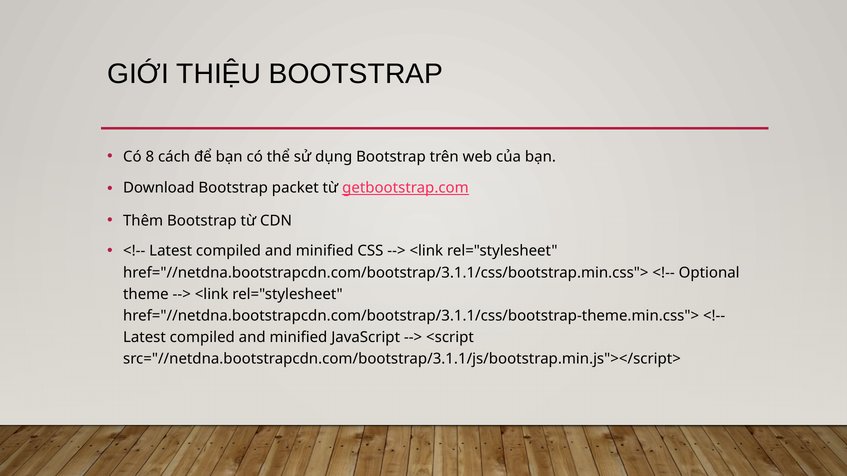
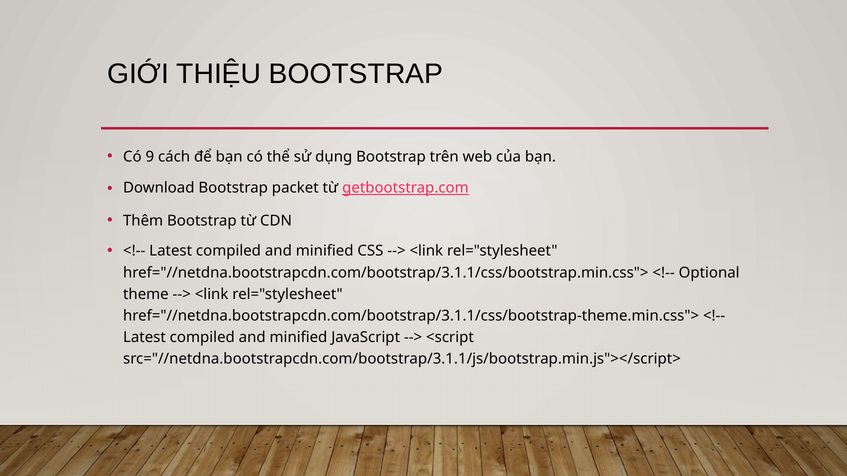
8: 8 -> 9
